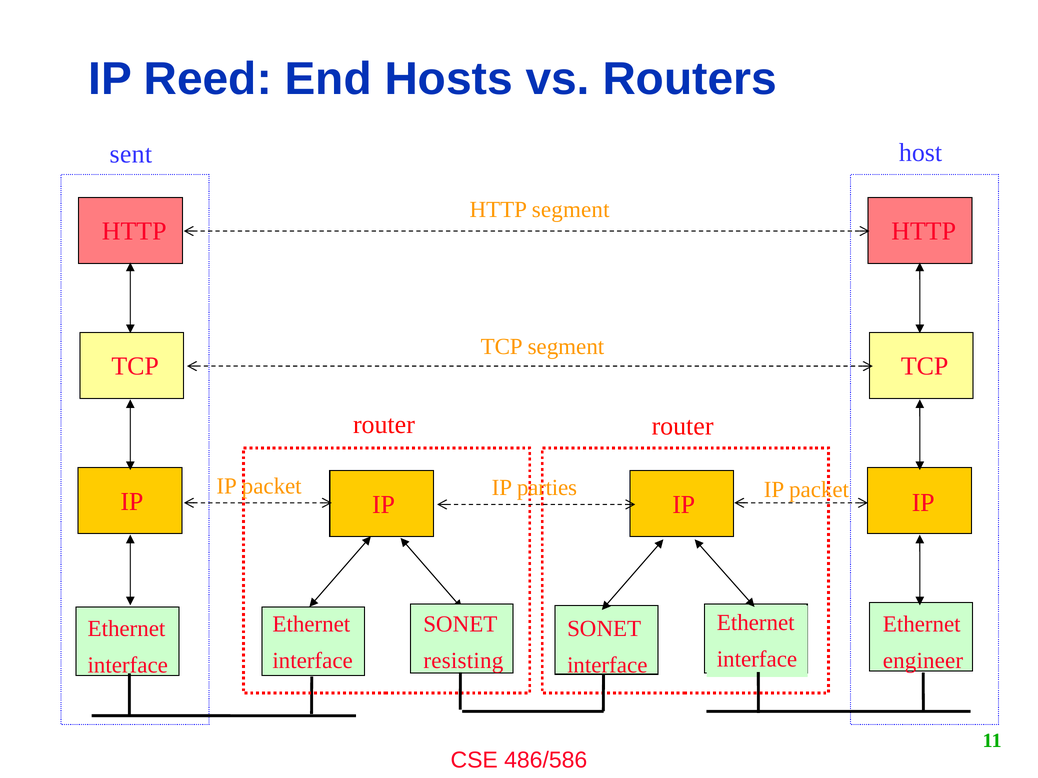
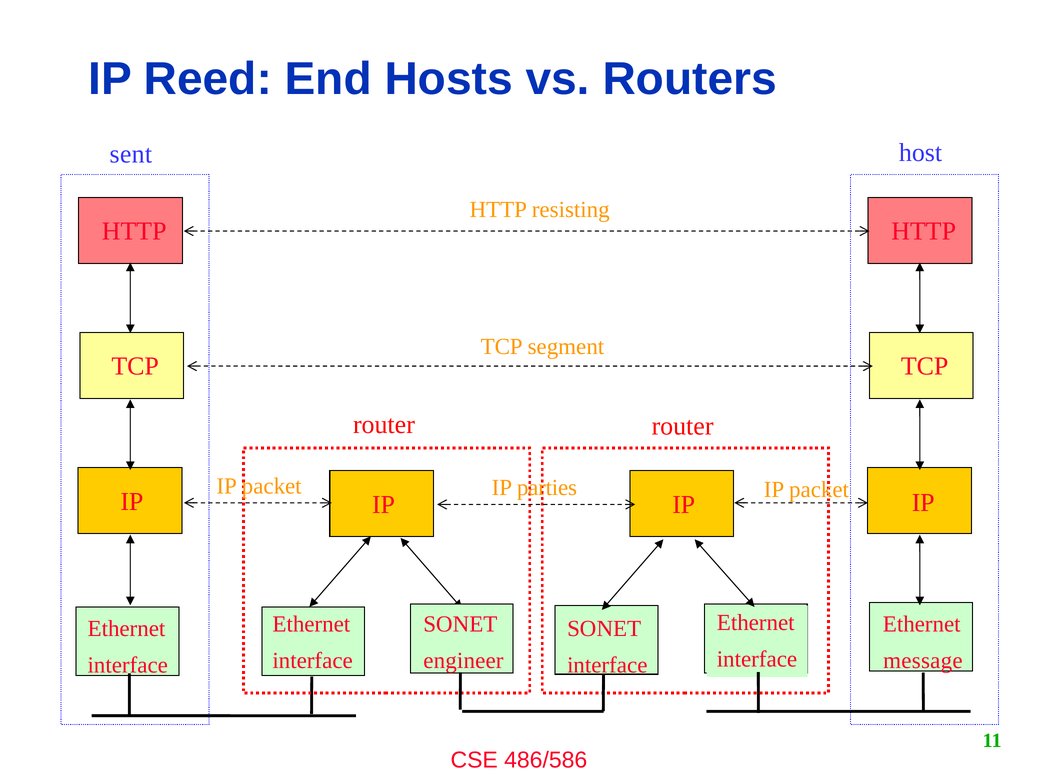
HTTP segment: segment -> resisting
resisting: resisting -> engineer
engineer: engineer -> message
